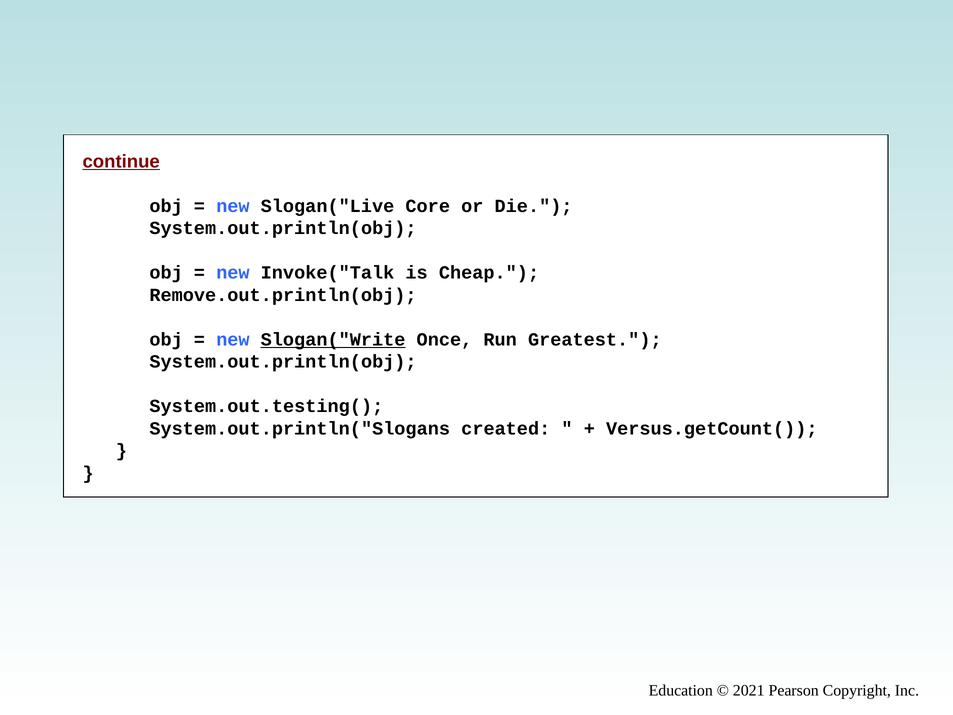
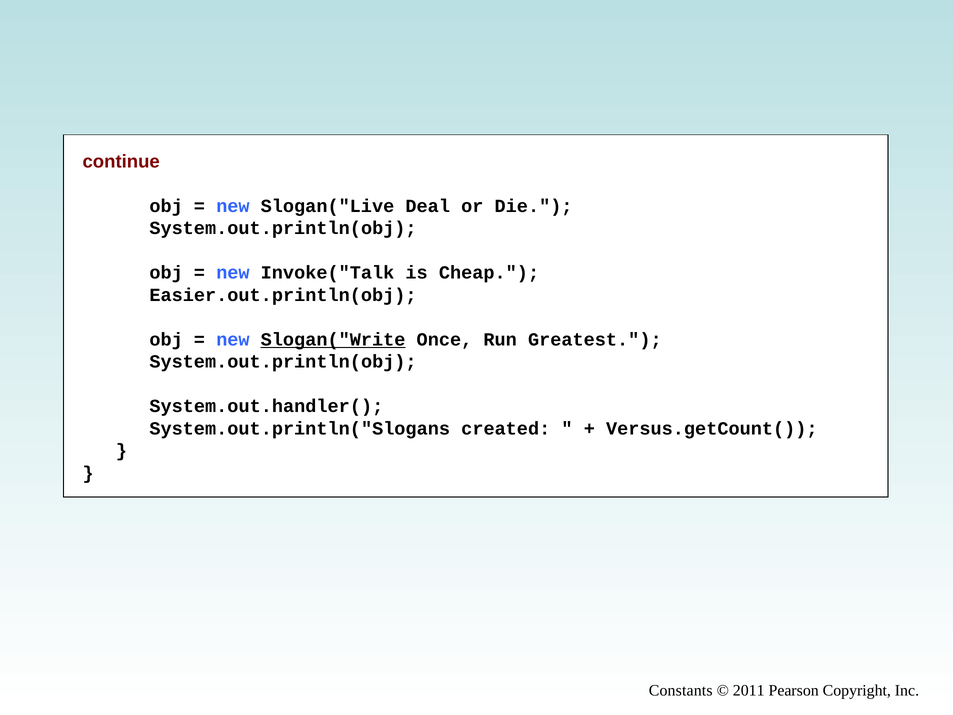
continue underline: present -> none
Core: Core -> Deal
Remove.out.println(obj: Remove.out.println(obj -> Easier.out.println(obj
System.out.testing(: System.out.testing( -> System.out.handler(
Education: Education -> Constants
2021: 2021 -> 2011
